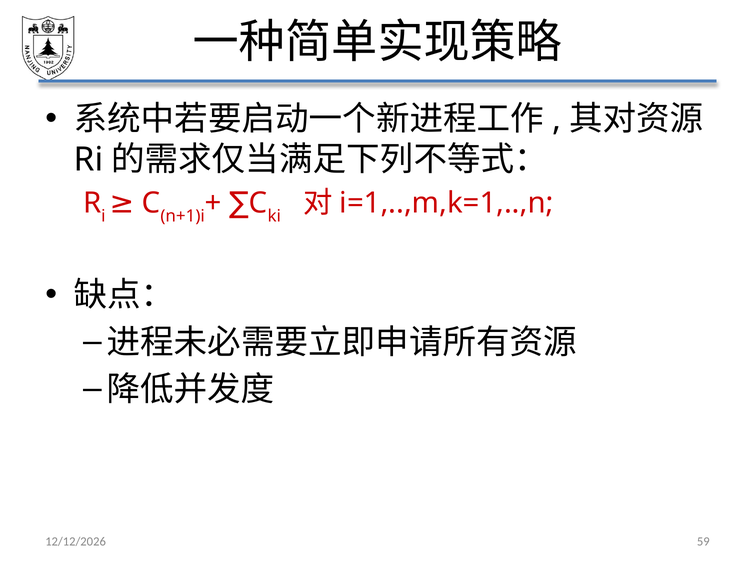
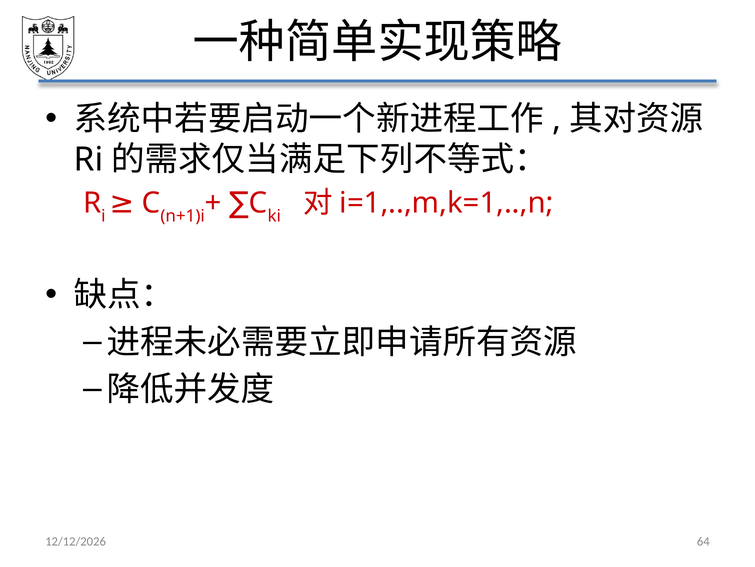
59: 59 -> 64
